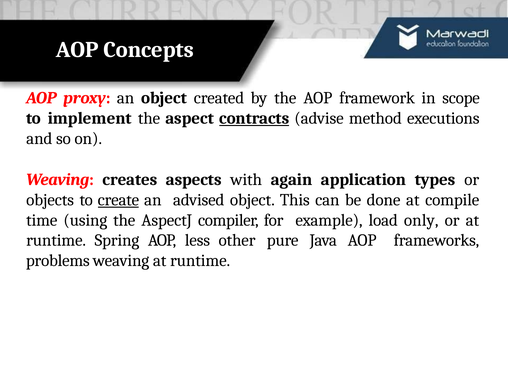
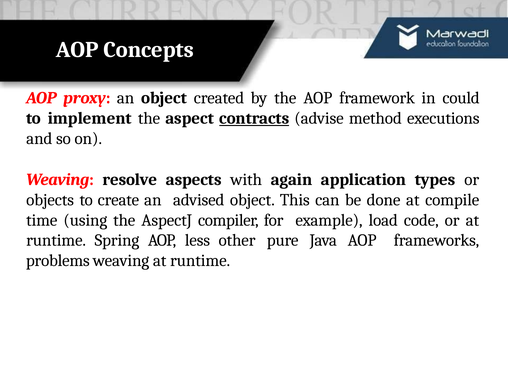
scope: scope -> could
creates: creates -> resolve
create underline: present -> none
only: only -> code
